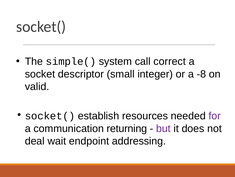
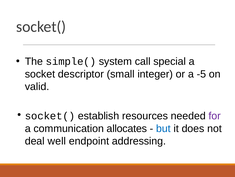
correct: correct -> special
-8: -8 -> -5
returning: returning -> allocates
but colour: purple -> blue
wait: wait -> well
